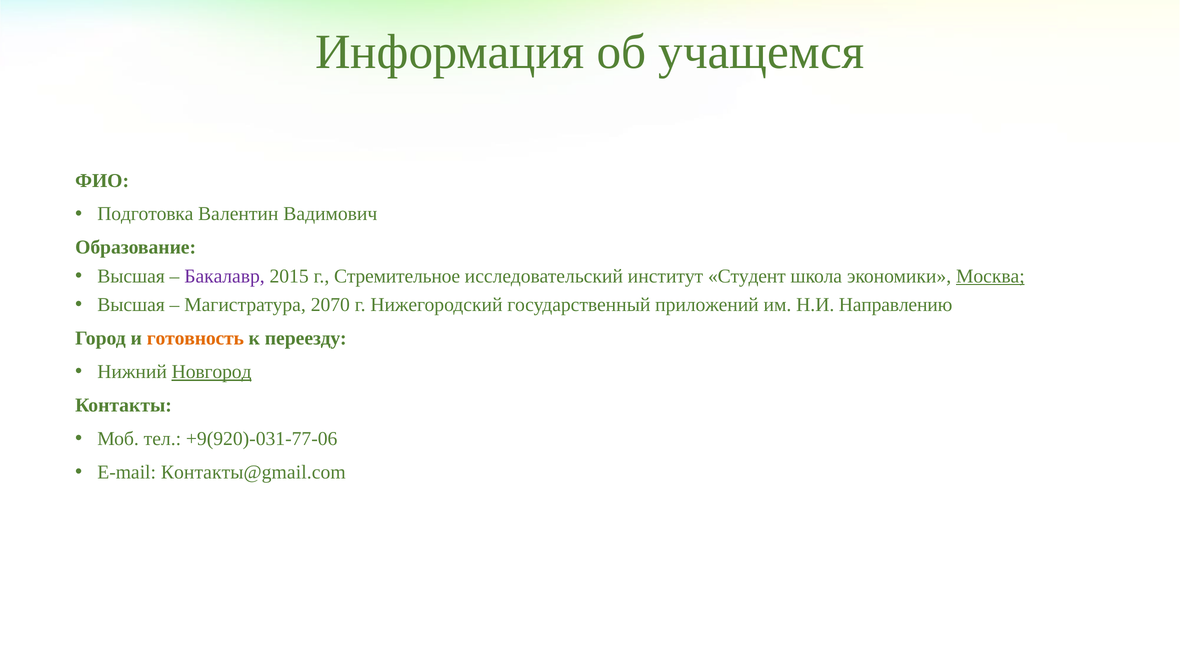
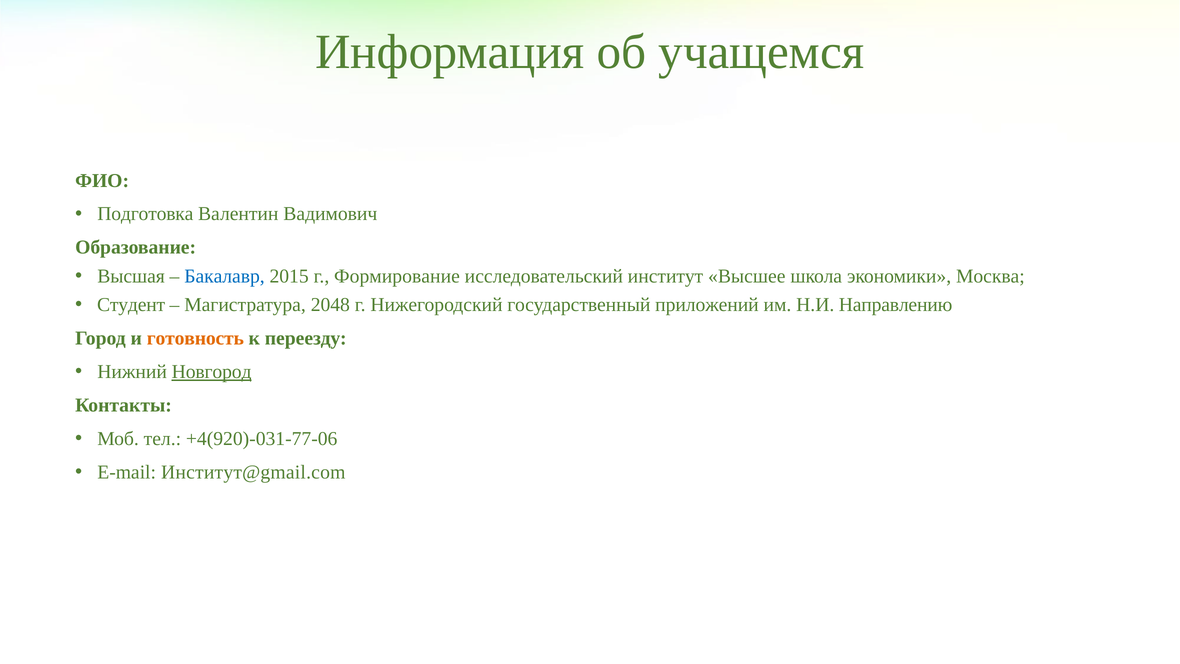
Бакалавр colour: purple -> blue
Стремительное: Стремительное -> Формирование
Студент: Студент -> Высшее
Москва underline: present -> none
Высшая at (131, 305): Высшая -> Студент
2070: 2070 -> 2048
+9(920)-031-77-06: +9(920)-031-77-06 -> +4(920)-031-77-06
Контакты@gmail.com: Контакты@gmail.com -> Институт@gmail.com
